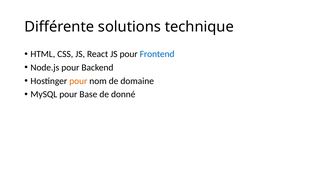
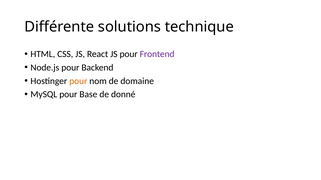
Frontend colour: blue -> purple
